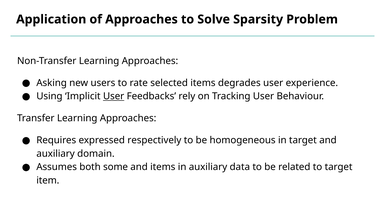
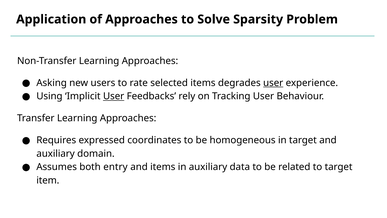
user at (273, 83) underline: none -> present
respectively: respectively -> coordinates
some: some -> entry
